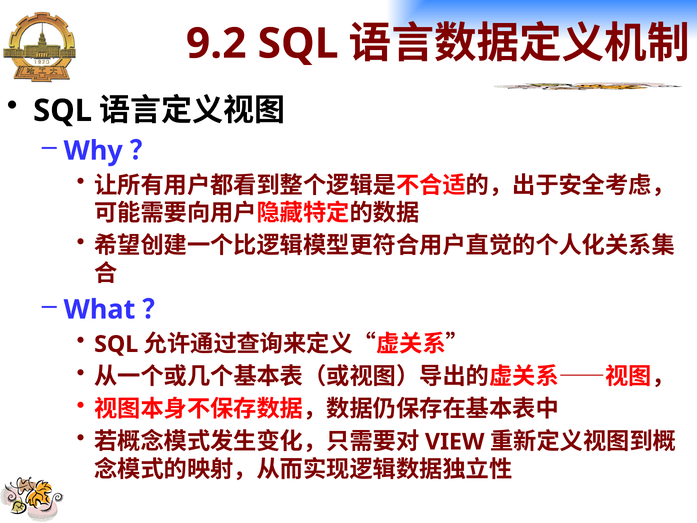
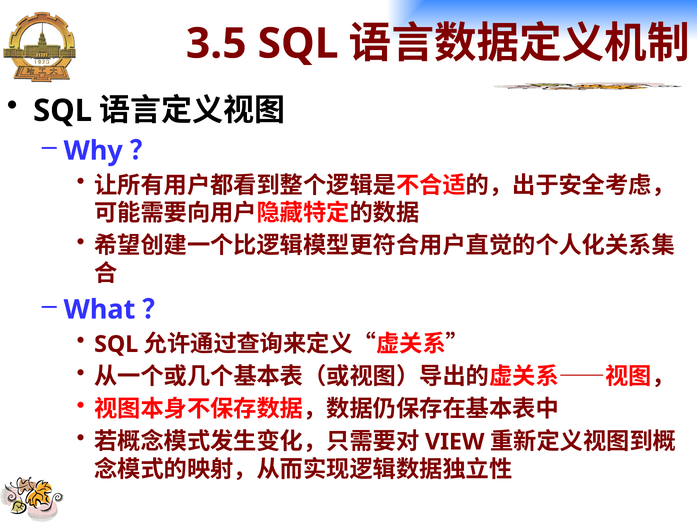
9.2: 9.2 -> 3.5
